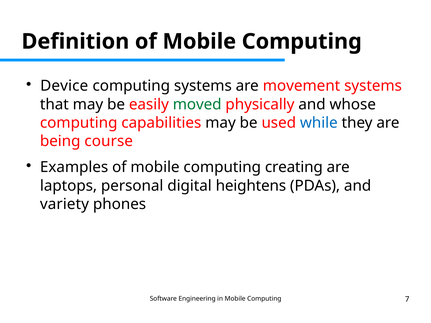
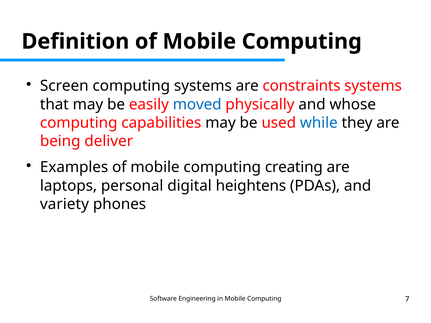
Device: Device -> Screen
movement: movement -> constraints
moved colour: green -> blue
course: course -> deliver
